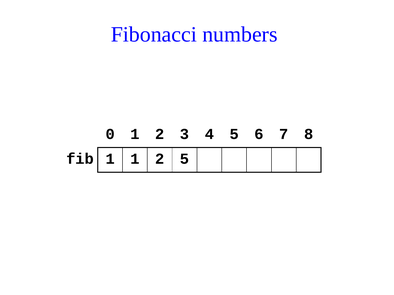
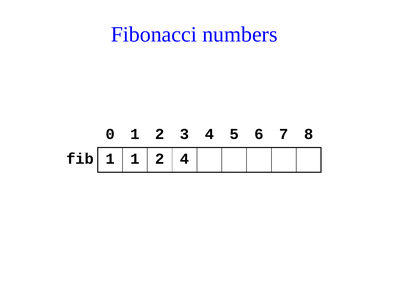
2 5: 5 -> 4
